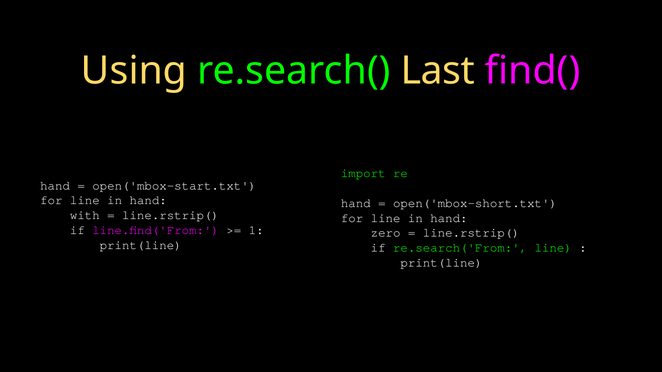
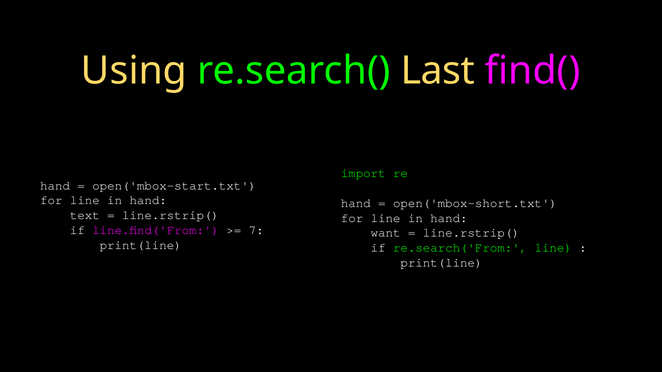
with: with -> text
1: 1 -> 7
zero: zero -> want
